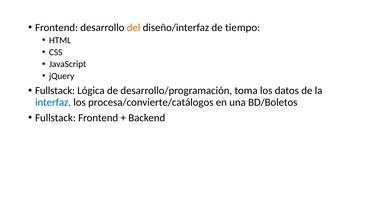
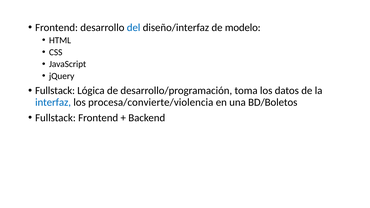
del colour: orange -> blue
tiempo: tiempo -> modelo
procesa/convierte/catálogos: procesa/convierte/catálogos -> procesa/convierte/violencia
